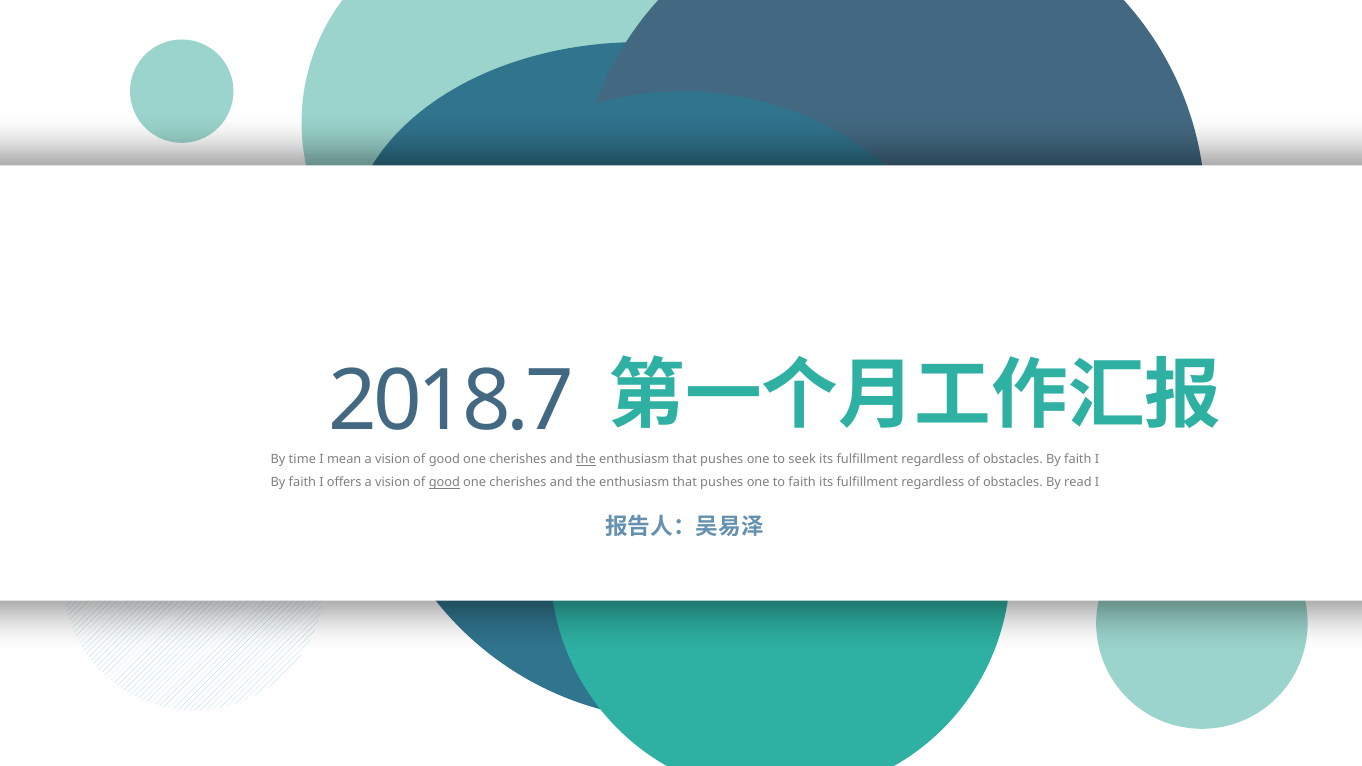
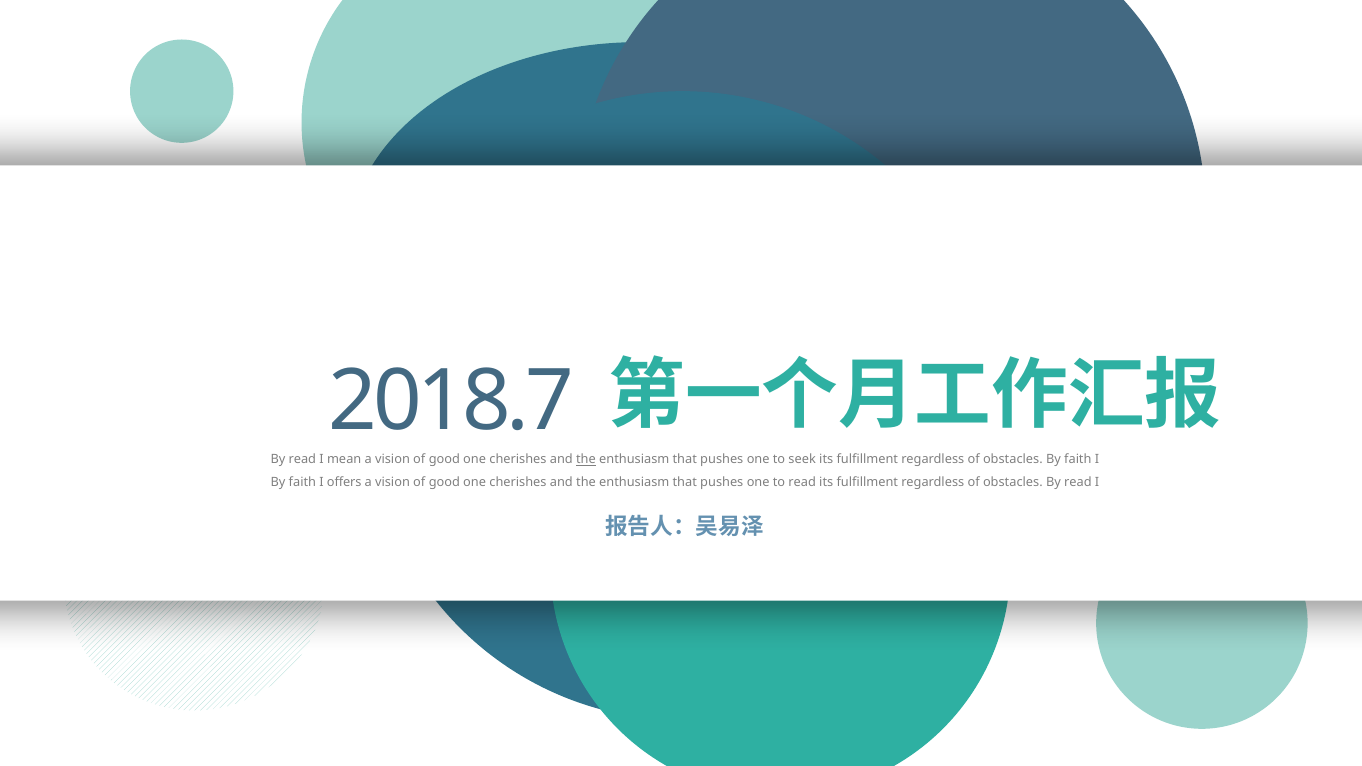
time at (302, 460): time -> read
good at (444, 483) underline: present -> none
to faith: faith -> read
